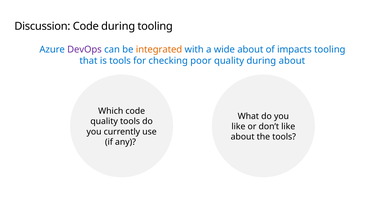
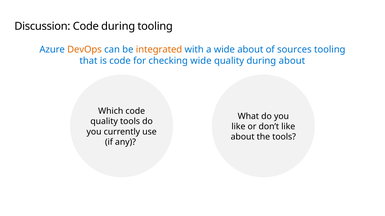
DevOps colour: purple -> orange
impacts: impacts -> sources
is tools: tools -> code
checking poor: poor -> wide
